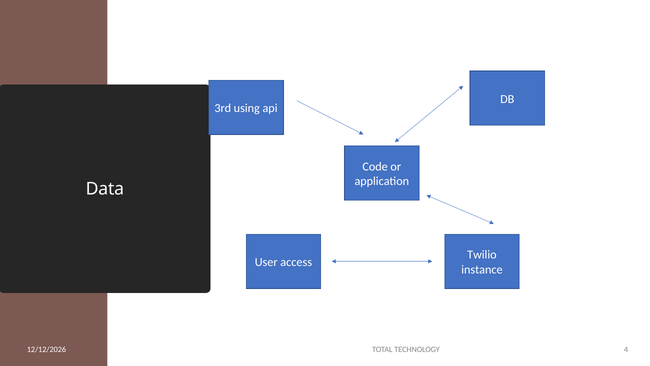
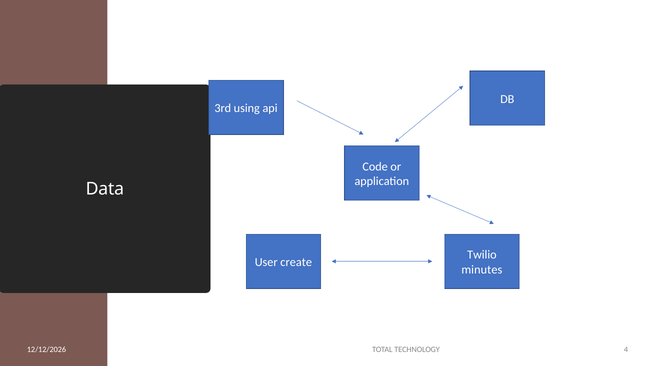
access: access -> create
instance: instance -> minutes
